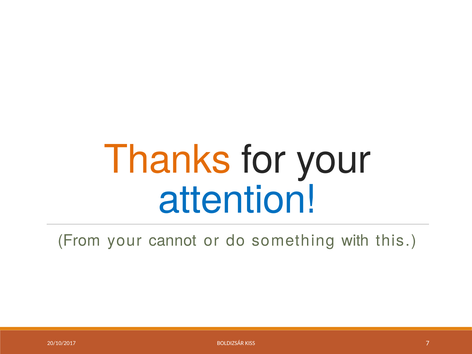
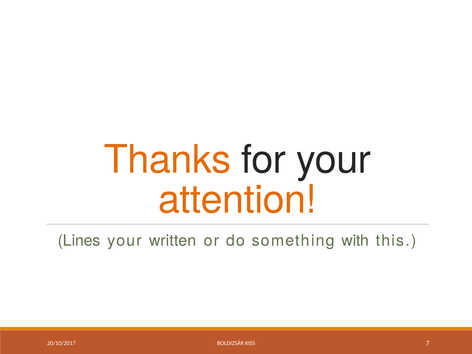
attention colour: blue -> orange
From: From -> Lines
cannot: cannot -> written
